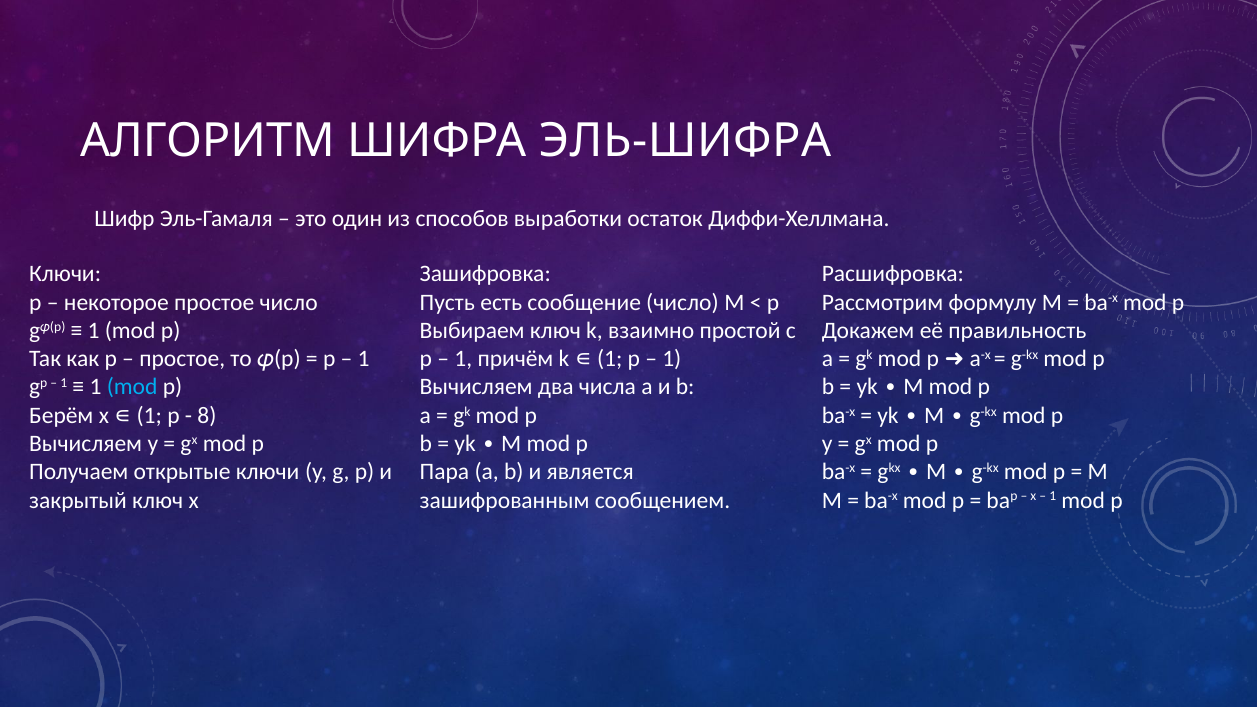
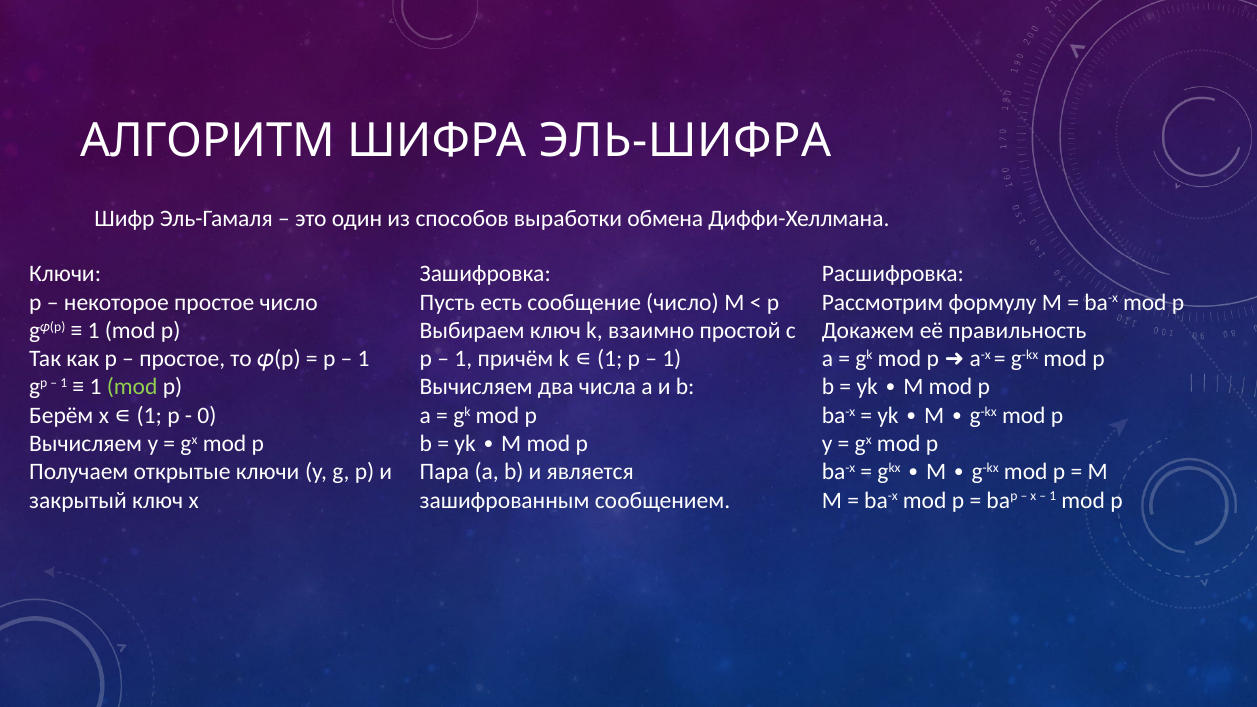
остаток: остаток -> обмена
mod at (132, 387) colour: light blue -> light green
8: 8 -> 0
